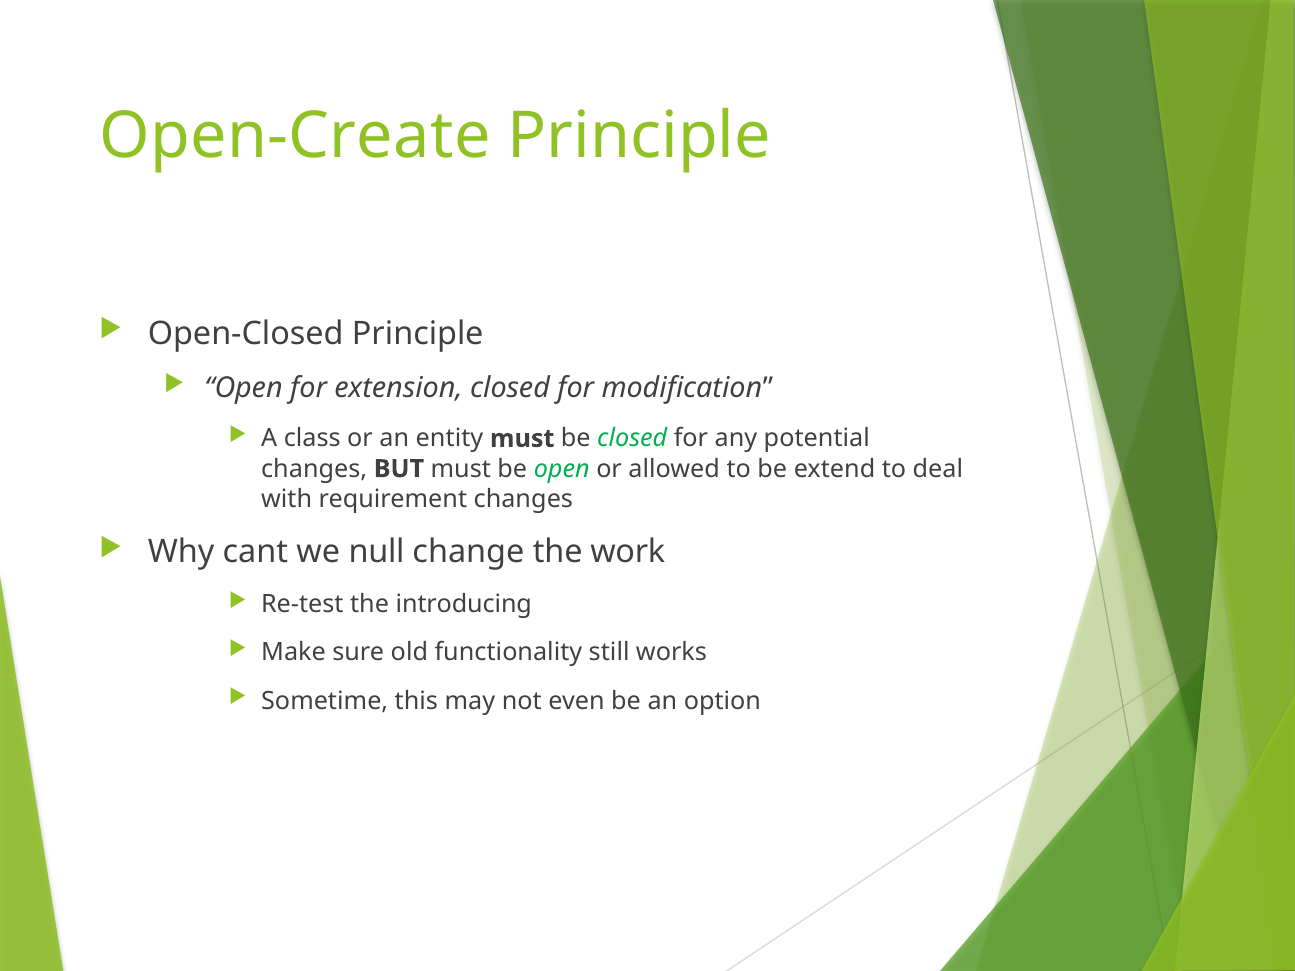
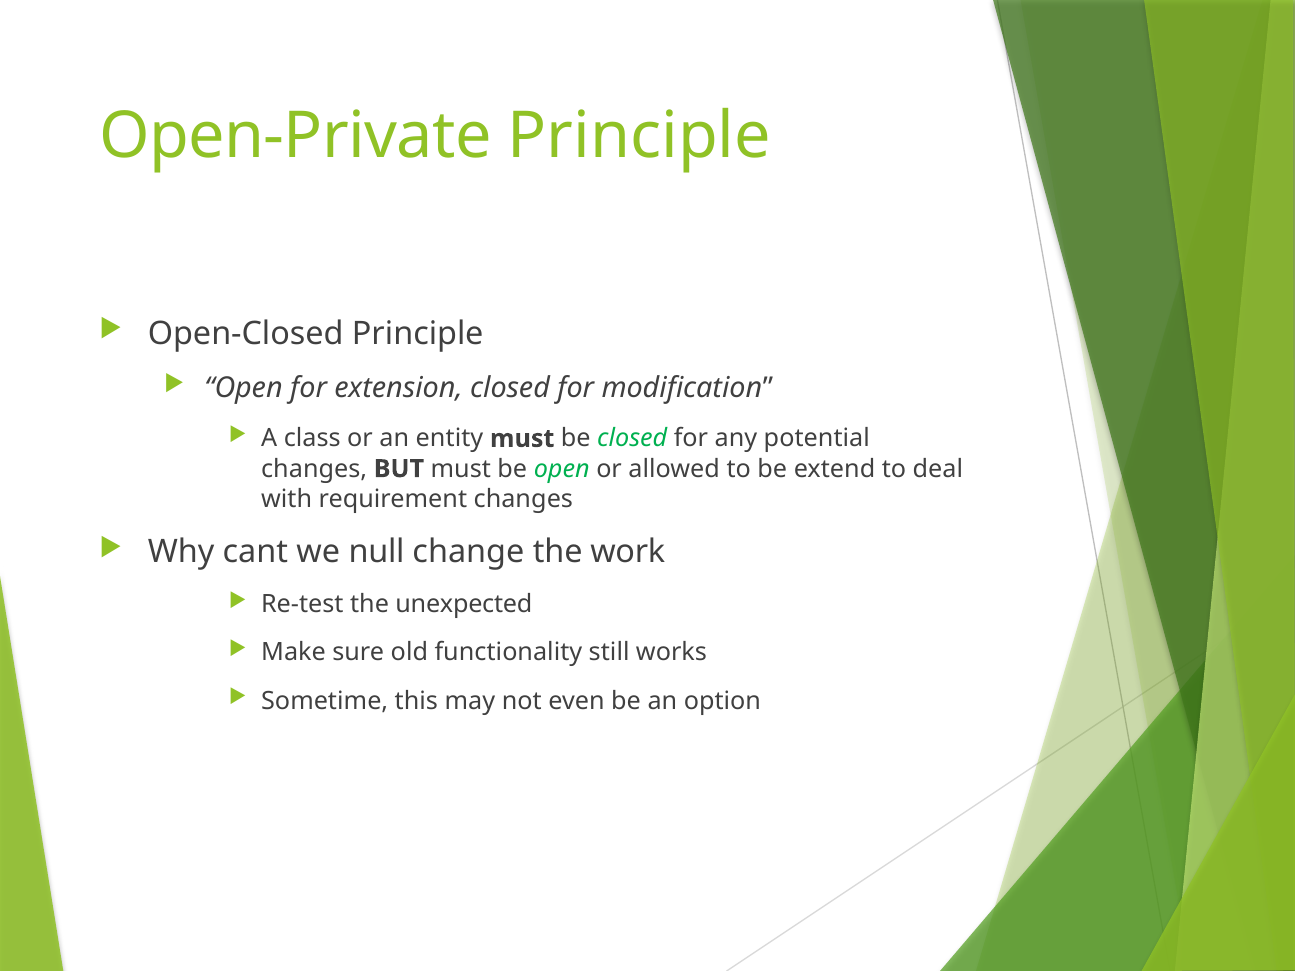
Open-Create: Open-Create -> Open-Private
introducing: introducing -> unexpected
